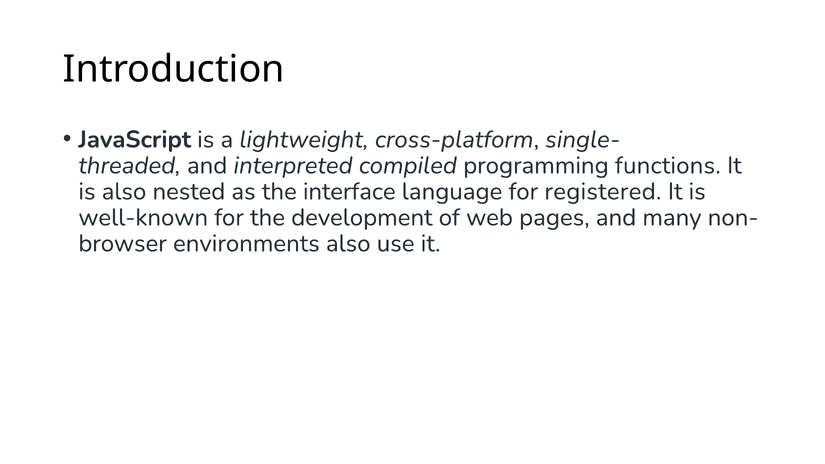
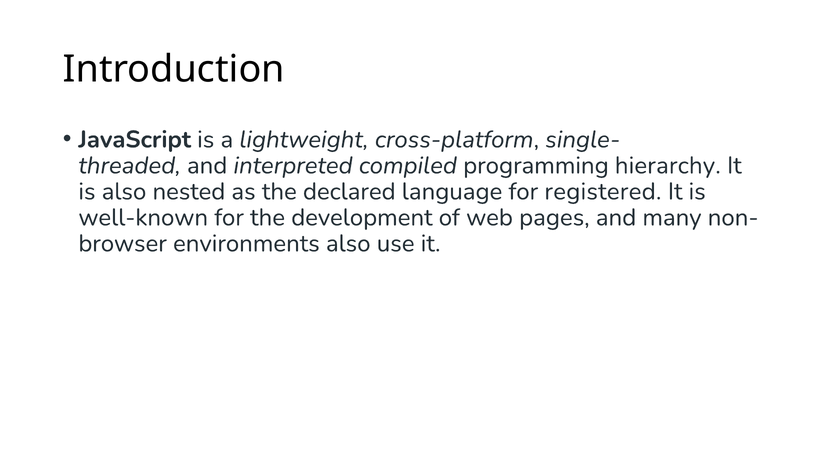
functions: functions -> hierarchy
interface: interface -> declared
